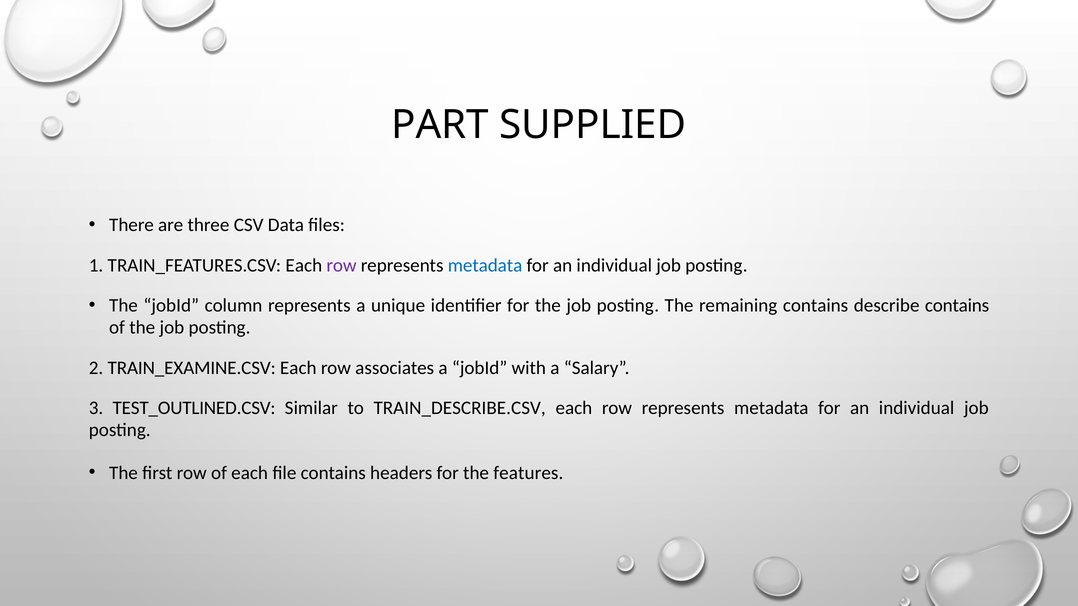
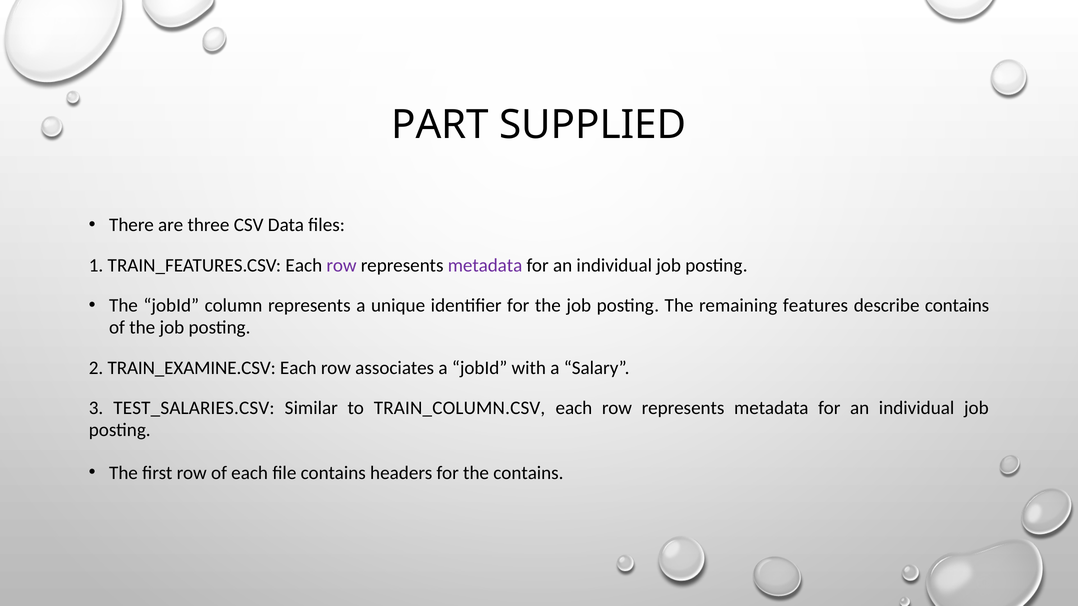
metadata at (485, 265) colour: blue -> purple
remaining contains: contains -> features
TEST_OUTLINED.CSV: TEST_OUTLINED.CSV -> TEST_SALARIES.CSV
TRAIN_DESCRIBE.CSV: TRAIN_DESCRIBE.CSV -> TRAIN_COLUMN.CSV
the features: features -> contains
